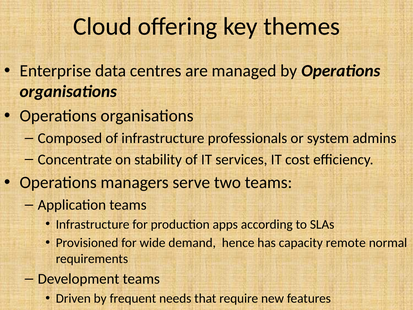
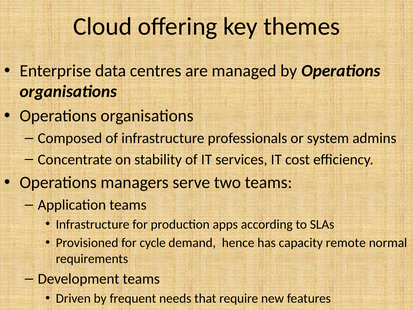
wide: wide -> cycle
